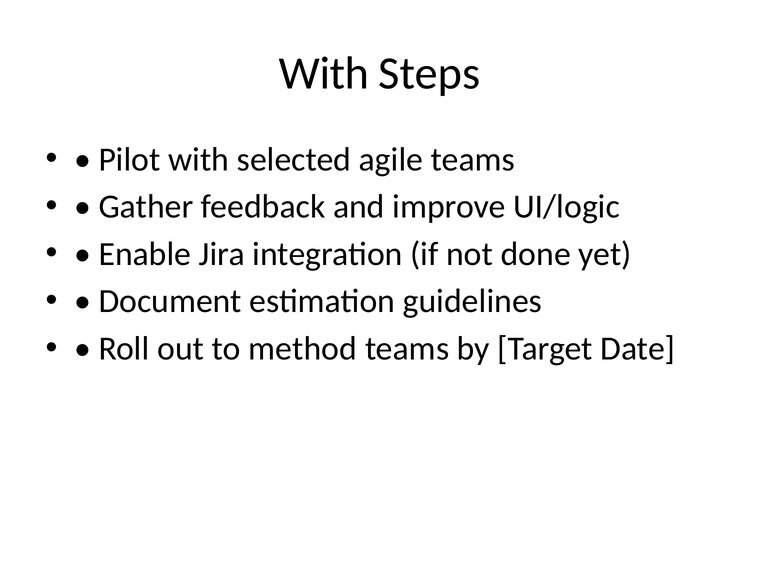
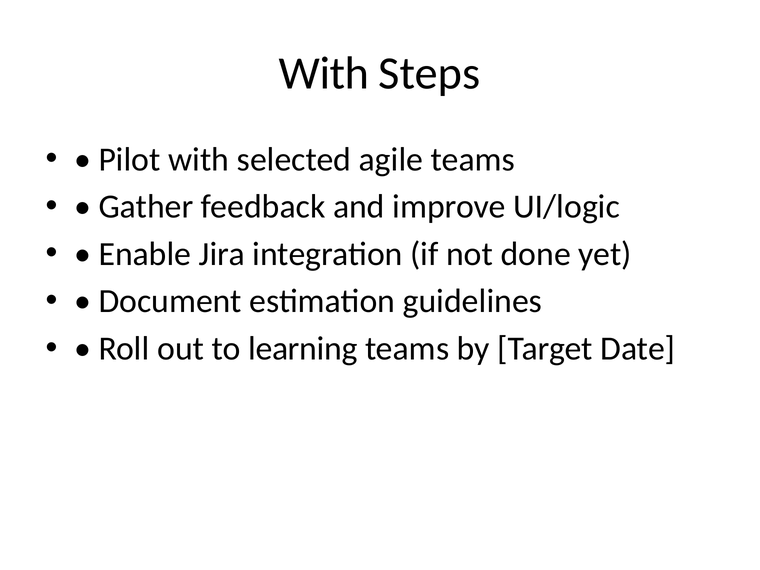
method: method -> learning
